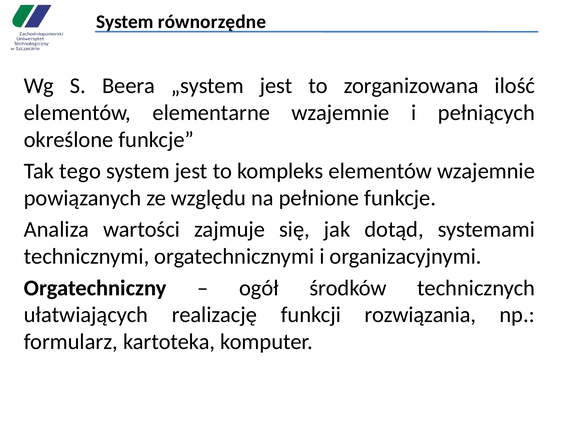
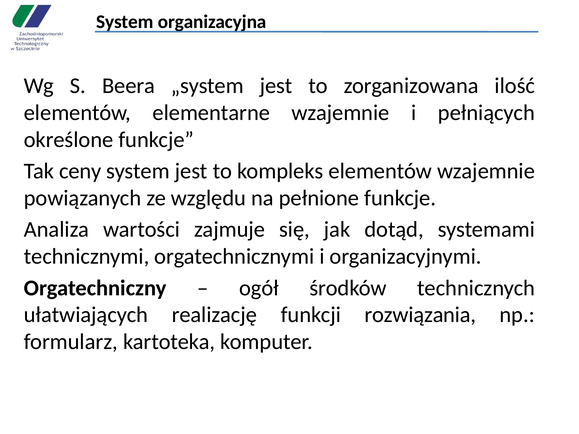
równorzędne: równorzędne -> organizacyjna
tego: tego -> ceny
